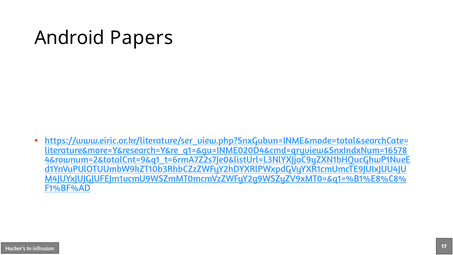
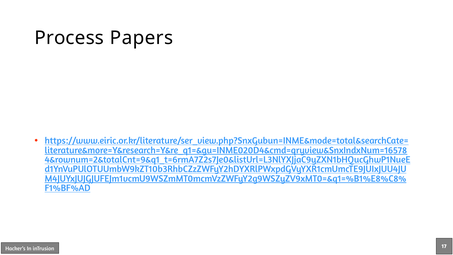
Android: Android -> Process
